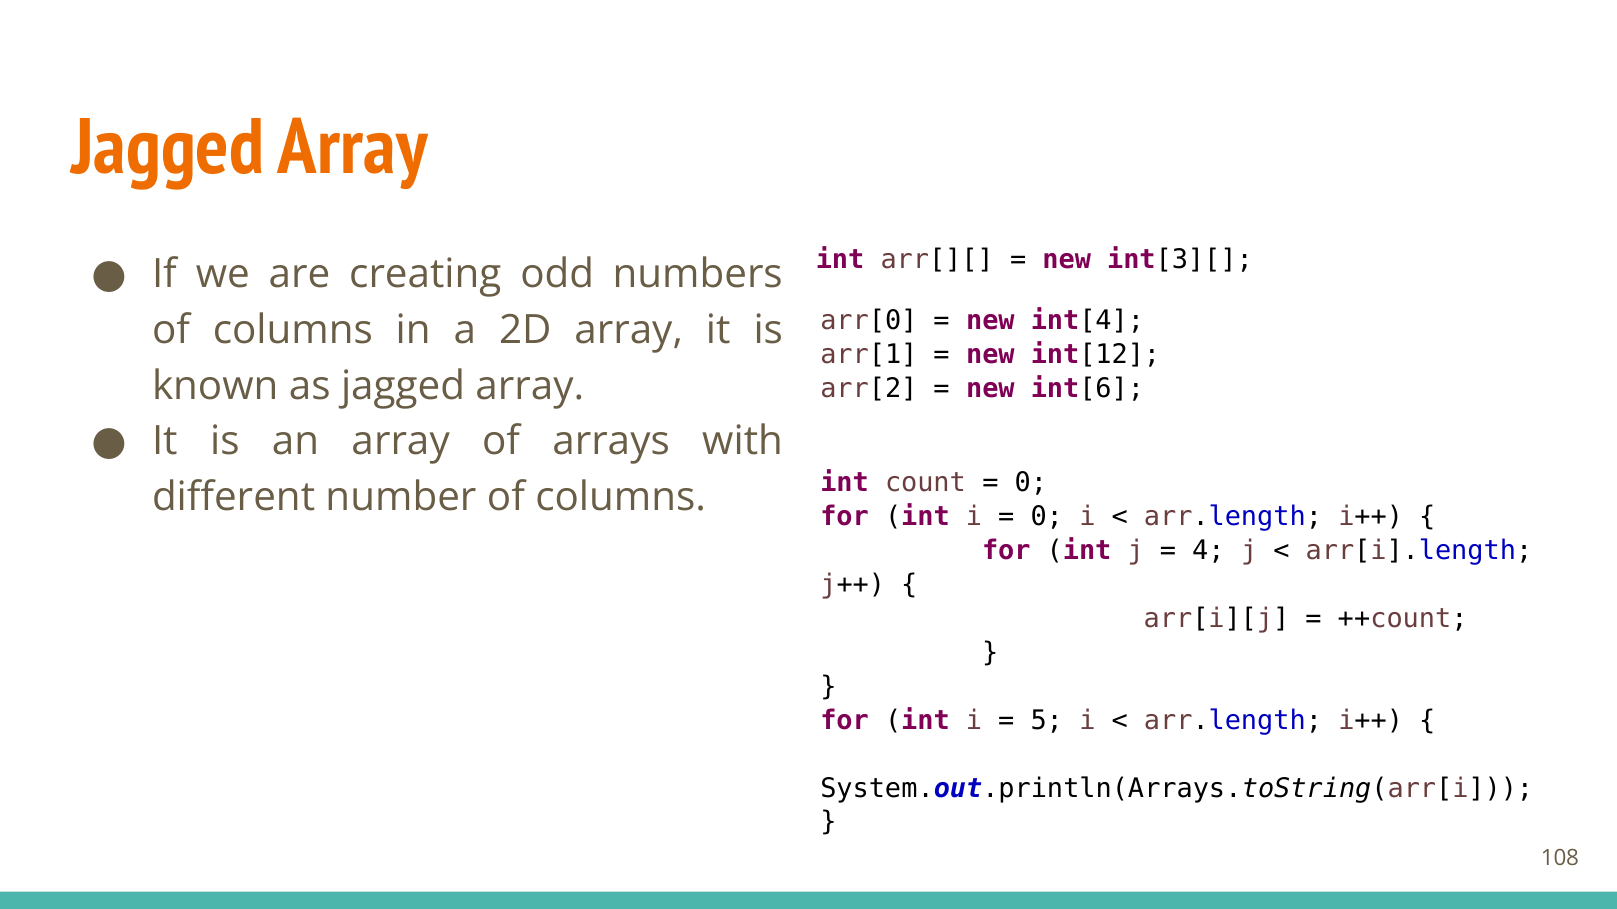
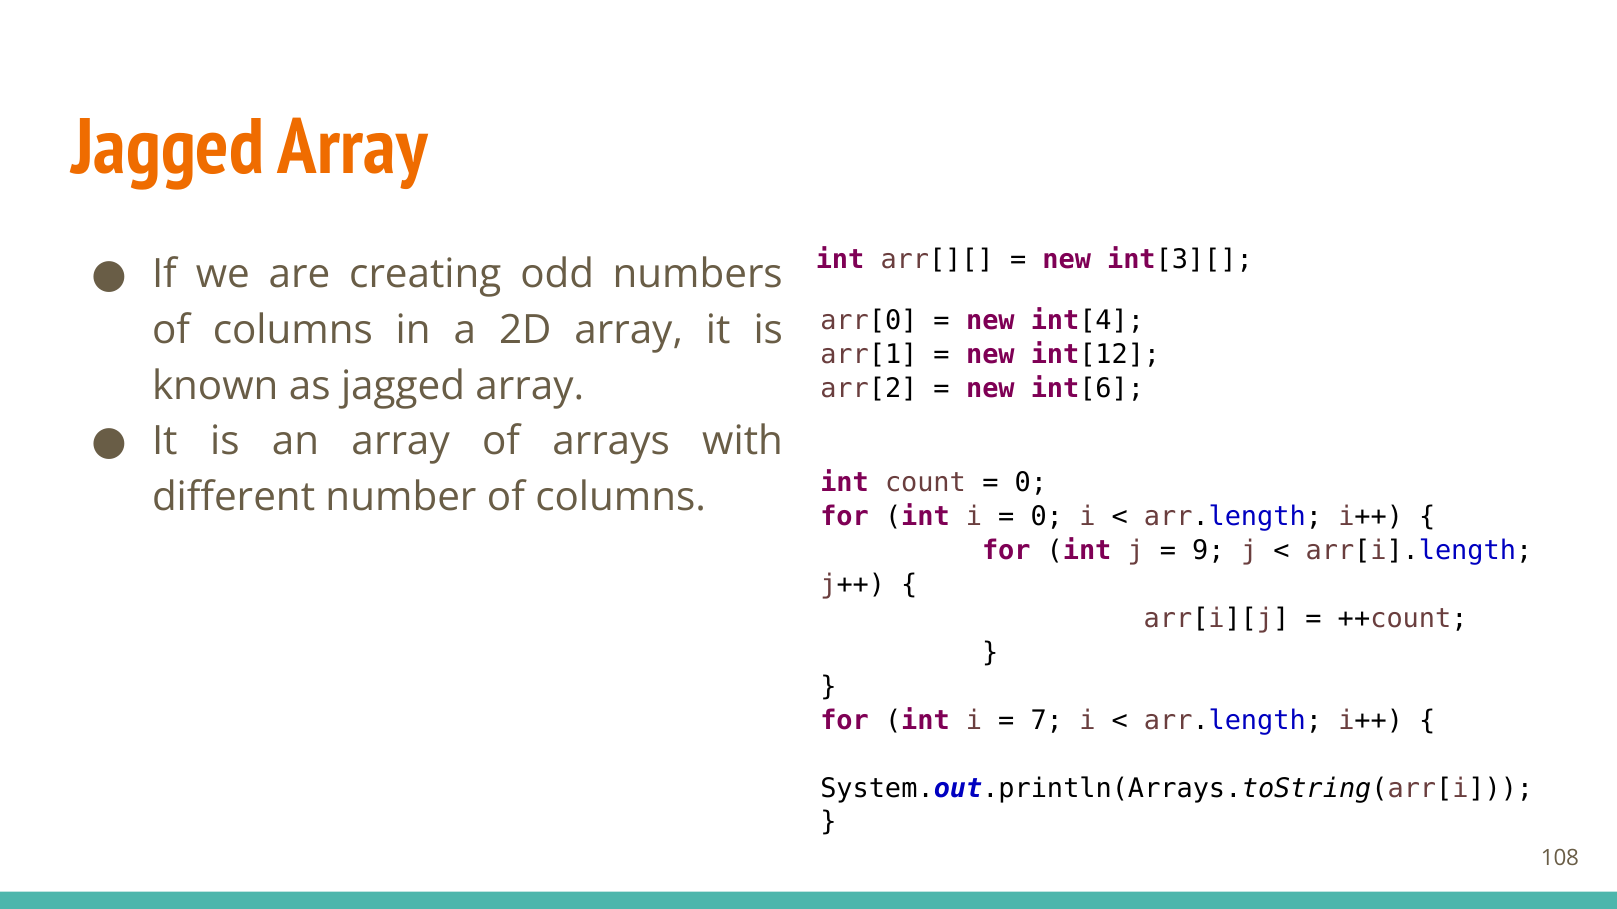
4: 4 -> 9
5: 5 -> 7
